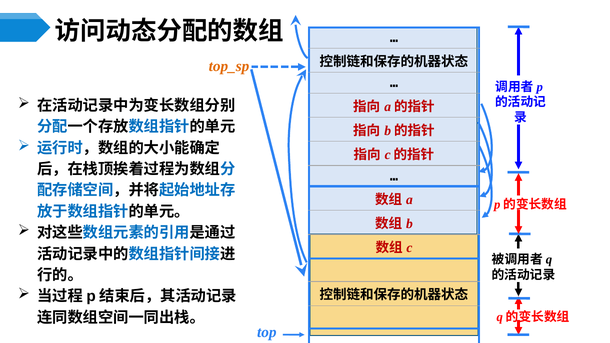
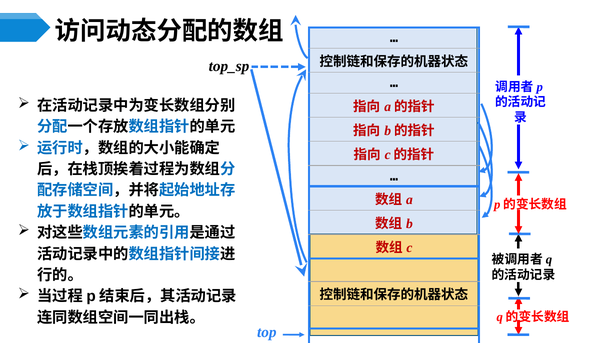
top_sp colour: orange -> black
